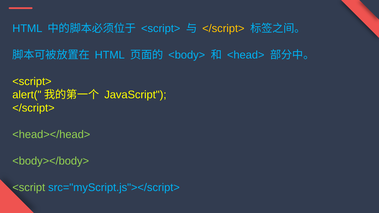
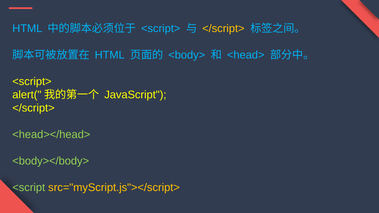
src="myScript.js"></script> colour: light blue -> yellow
